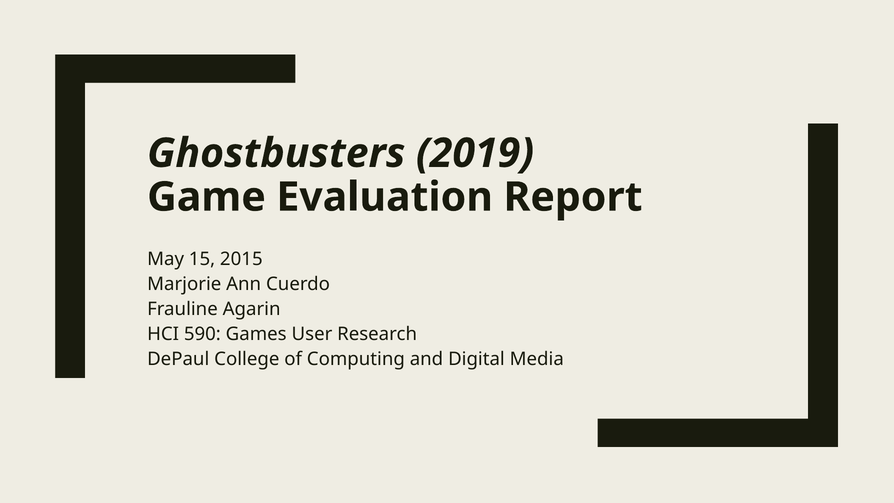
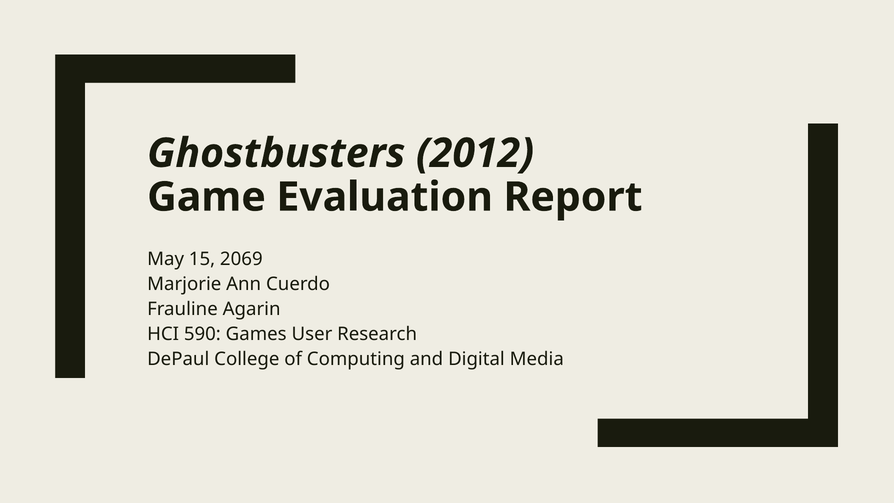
2019: 2019 -> 2012
2015: 2015 -> 2069
